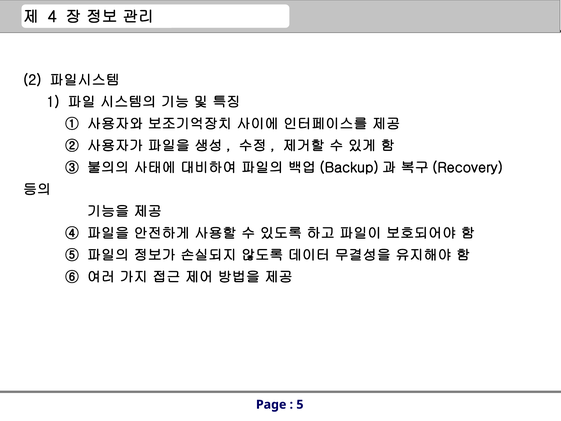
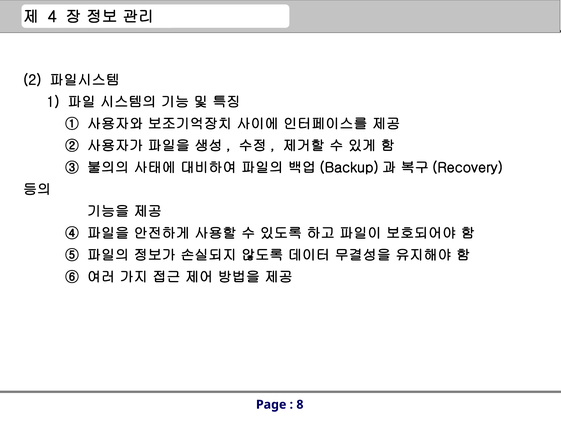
5: 5 -> 8
